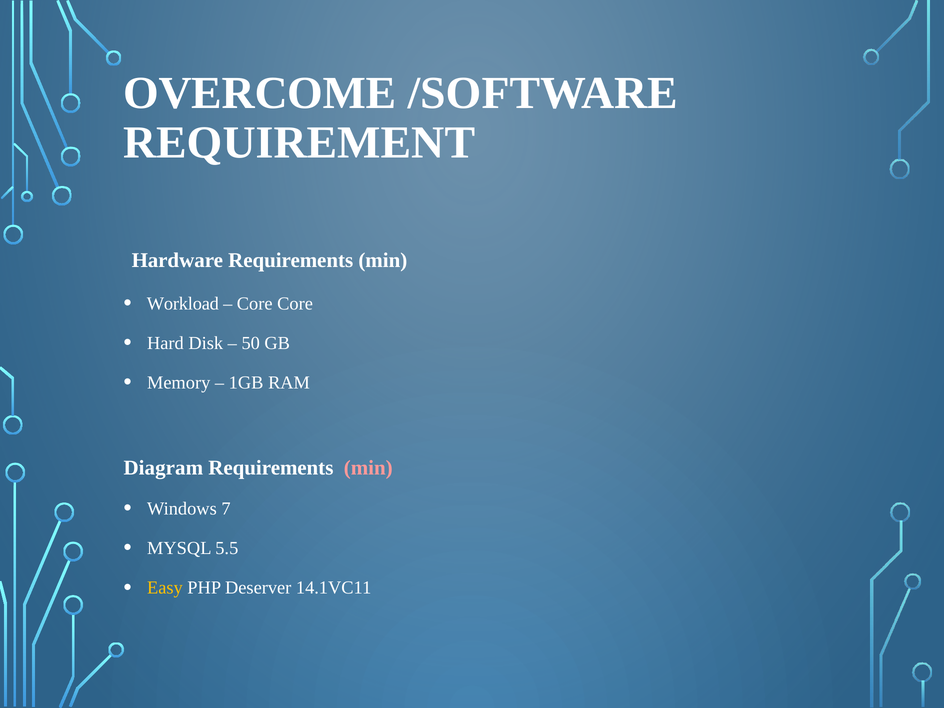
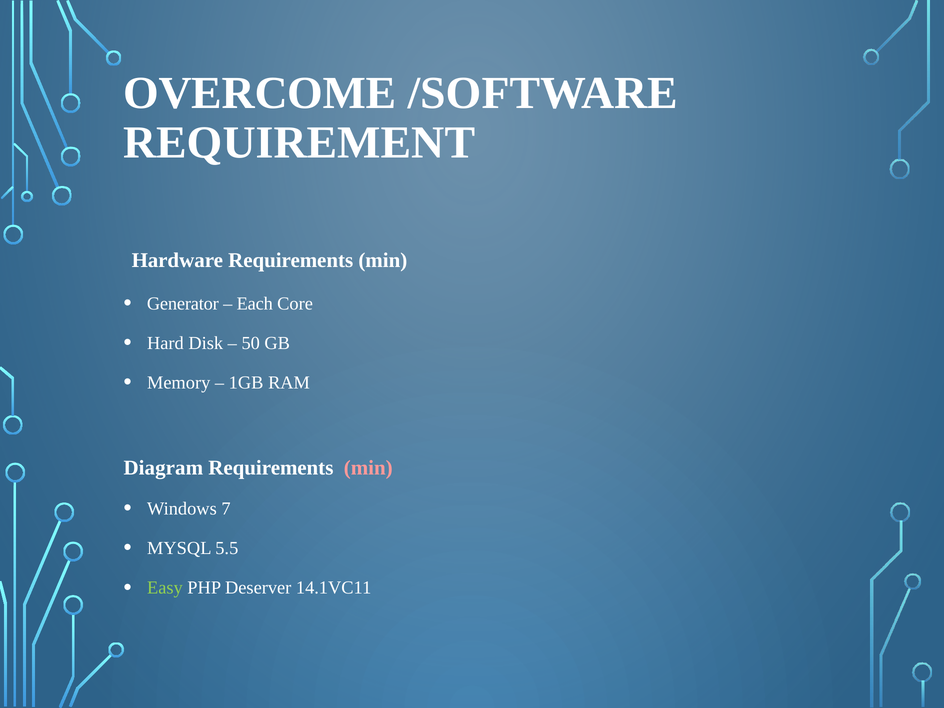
Workload: Workload -> Generator
Core at (255, 303): Core -> Each
Easy colour: yellow -> light green
